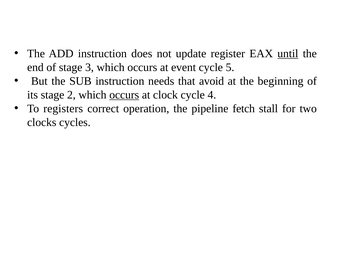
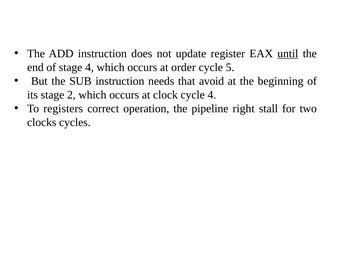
stage 3: 3 -> 4
event: event -> order
occurs at (124, 95) underline: present -> none
fetch: fetch -> right
